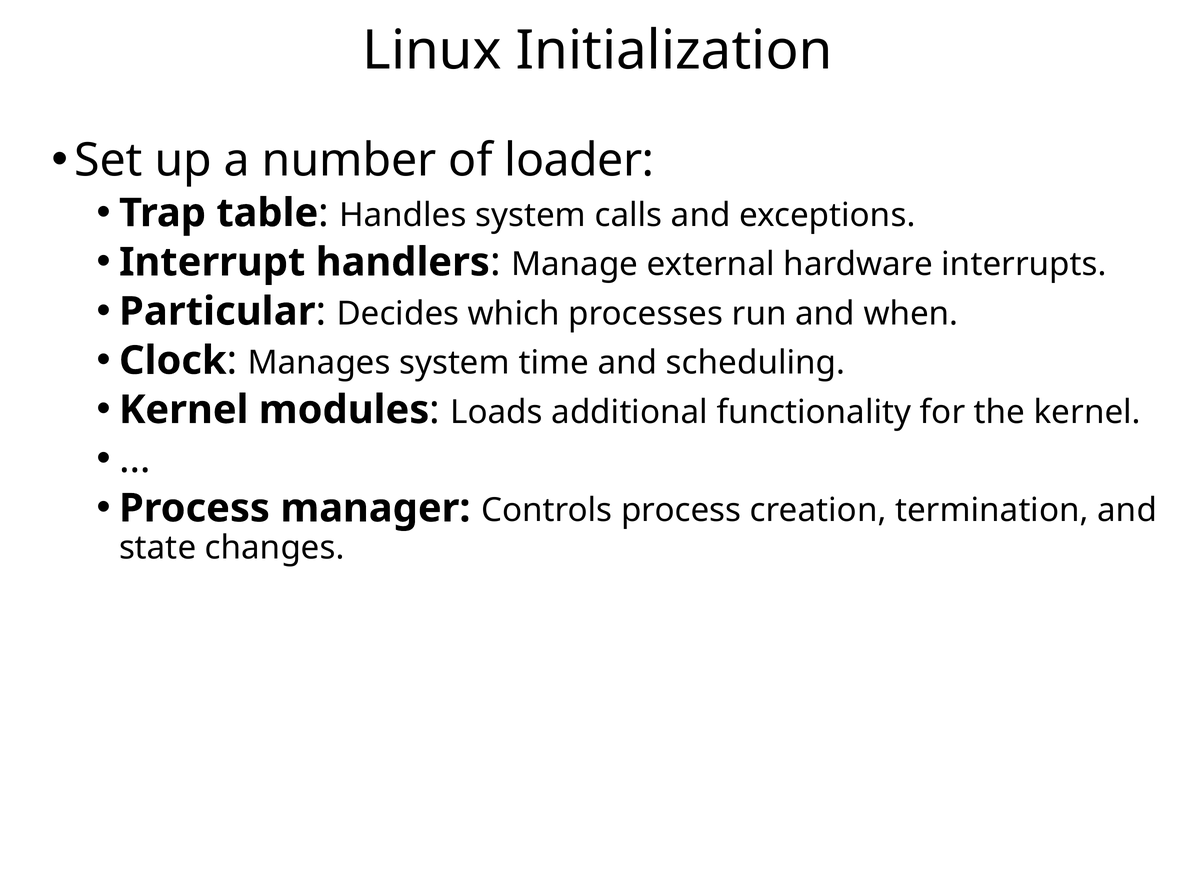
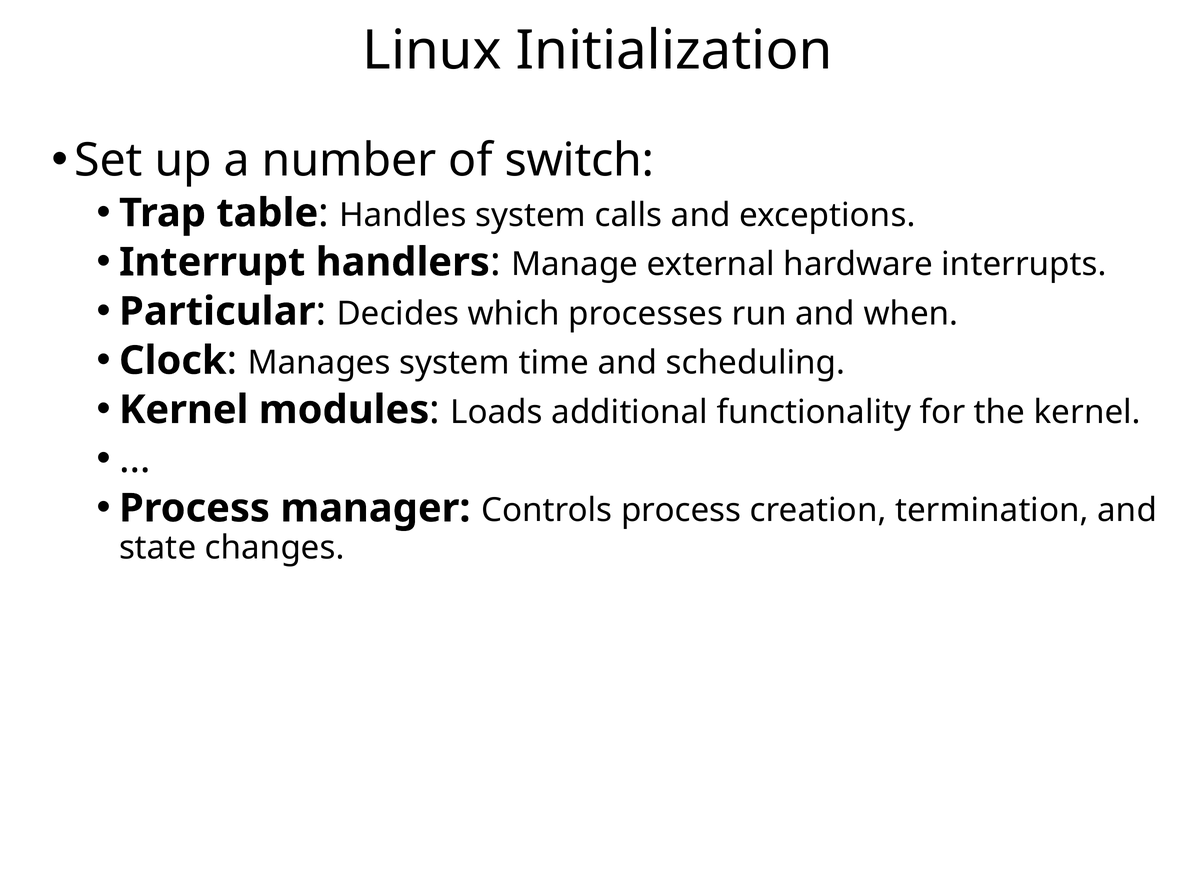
loader: loader -> switch
